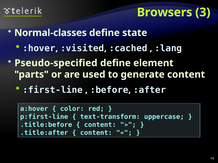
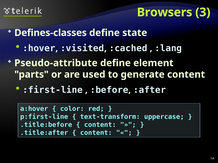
Normal-classes: Normal-classes -> Defines-classes
Pseudo-specified: Pseudo-specified -> Pseudo-attribute
